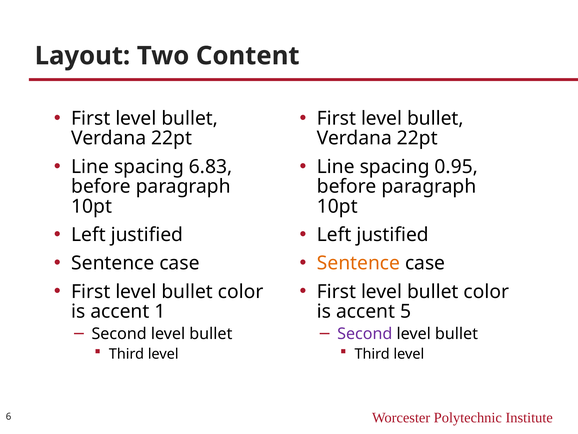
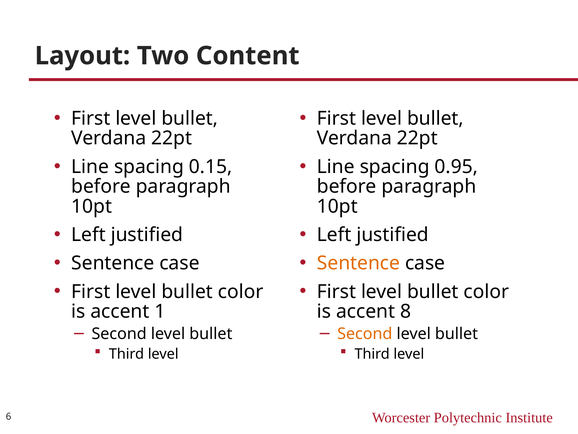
6.83: 6.83 -> 0.15
5: 5 -> 8
Second at (365, 334) colour: purple -> orange
